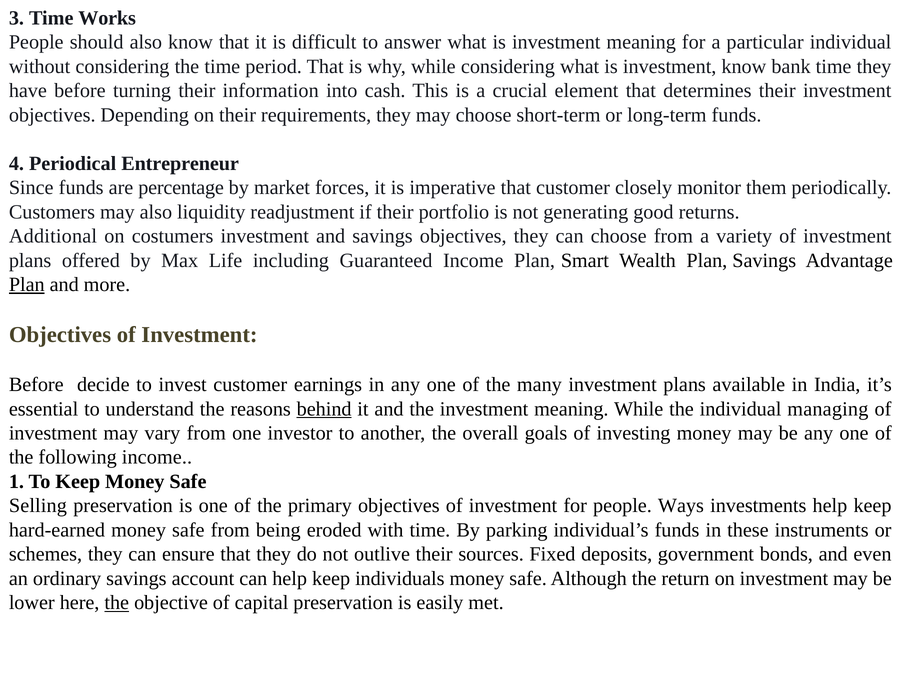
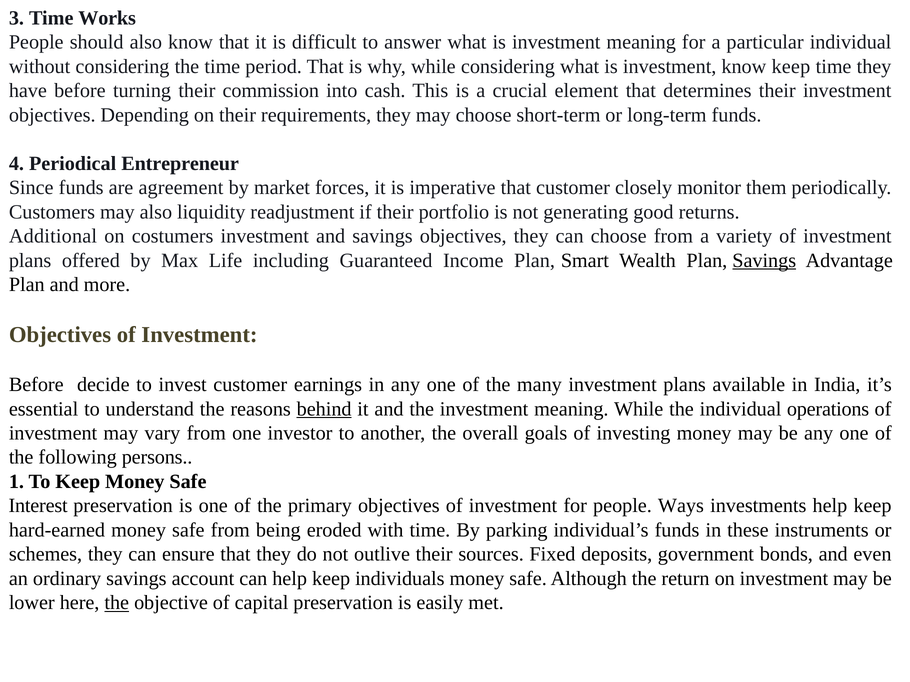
know bank: bank -> keep
information: information -> commission
percentage: percentage -> agreement
Savings at (764, 261) underline: none -> present
Plan at (27, 285) underline: present -> none
managing: managing -> operations
following income: income -> persons
Selling: Selling -> Interest
